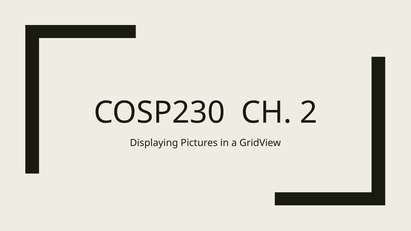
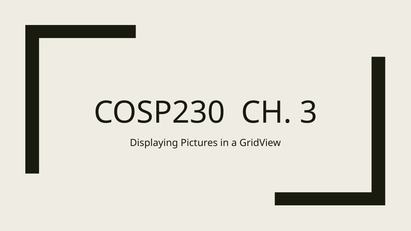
2: 2 -> 3
